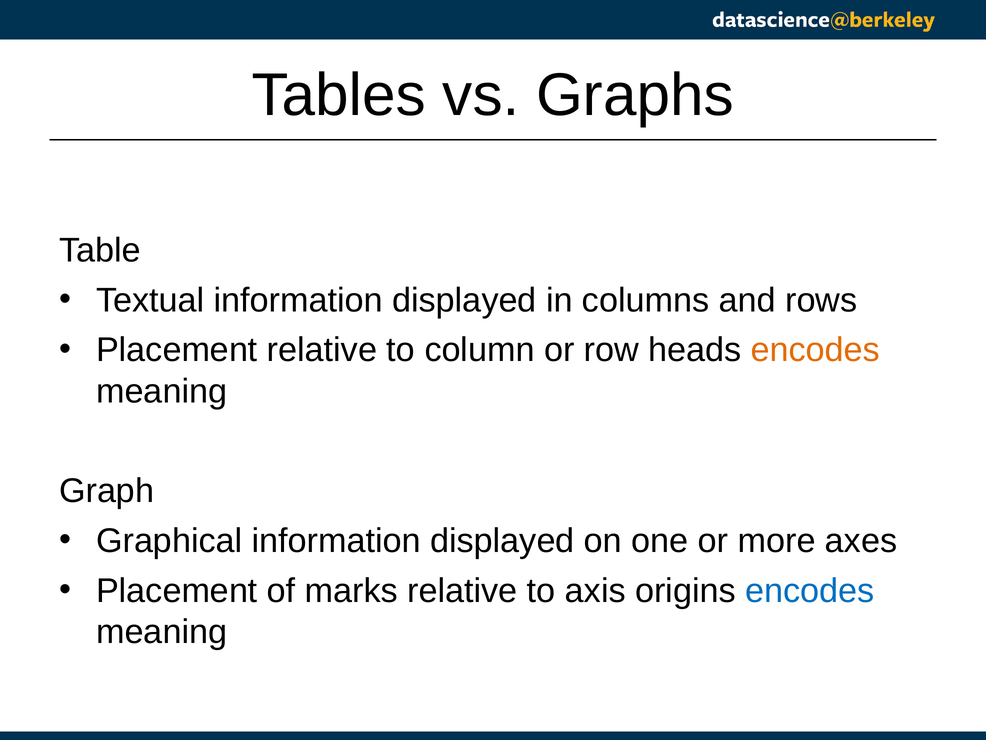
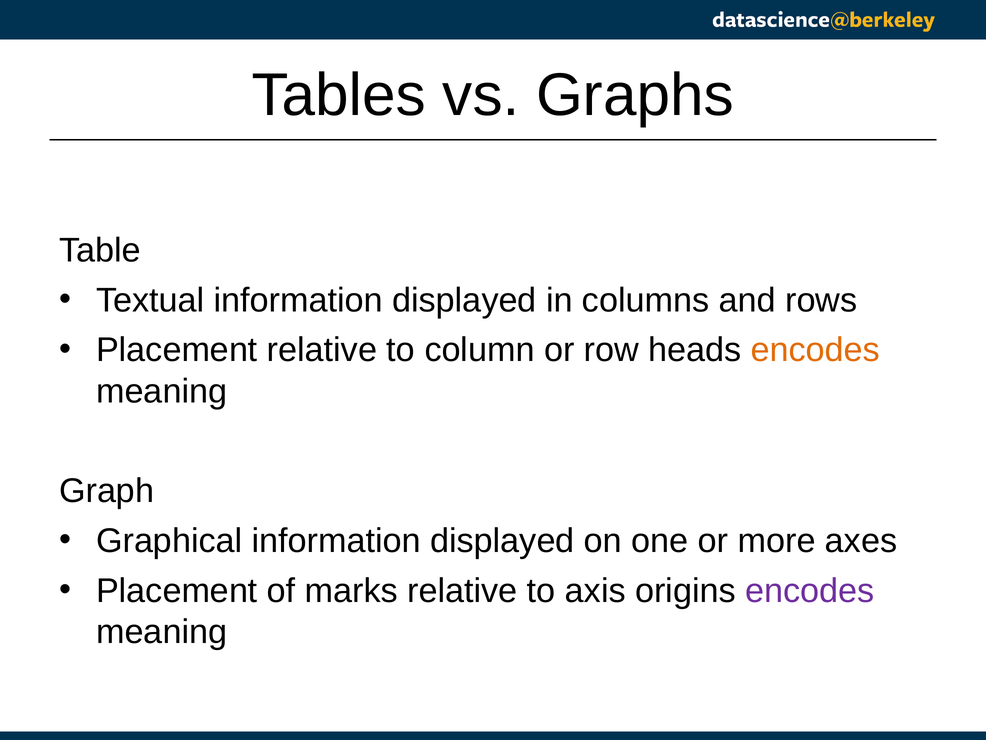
encodes at (810, 590) colour: blue -> purple
